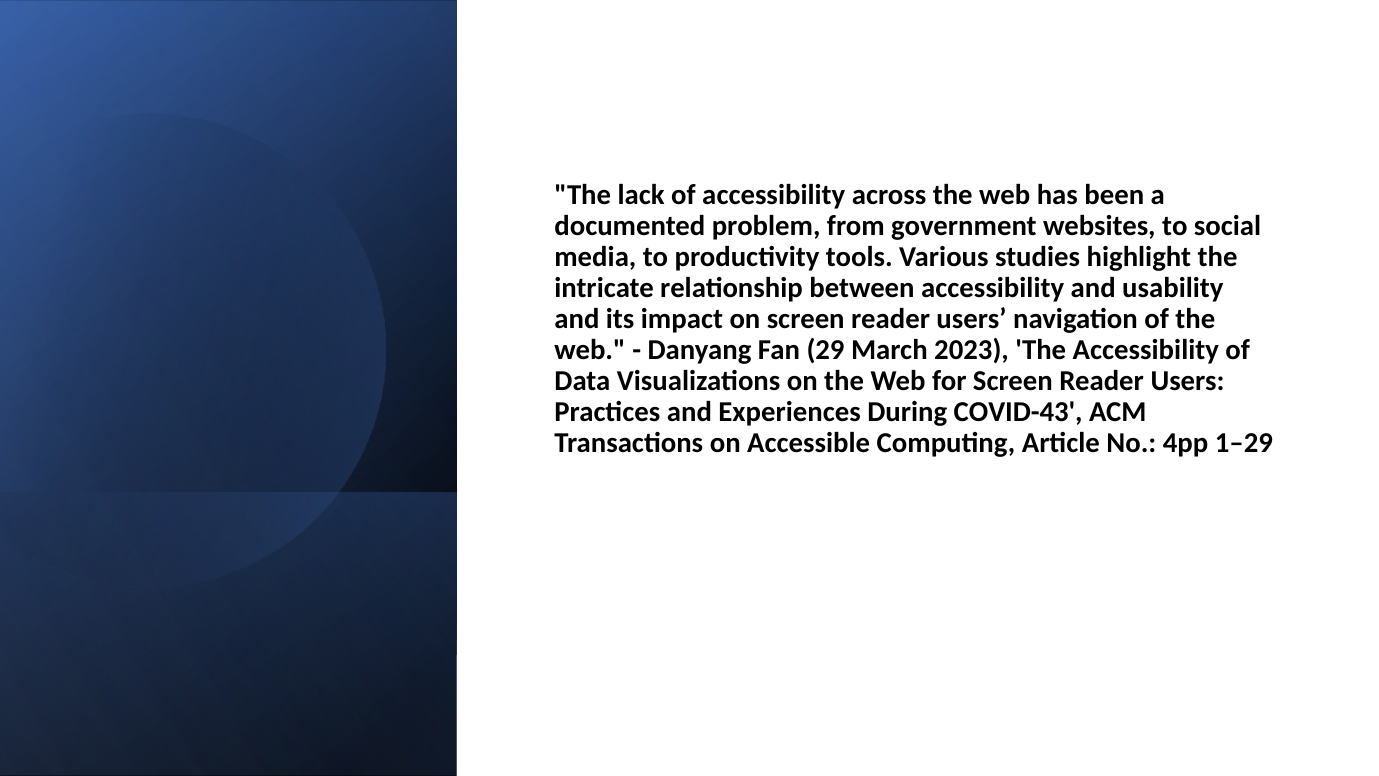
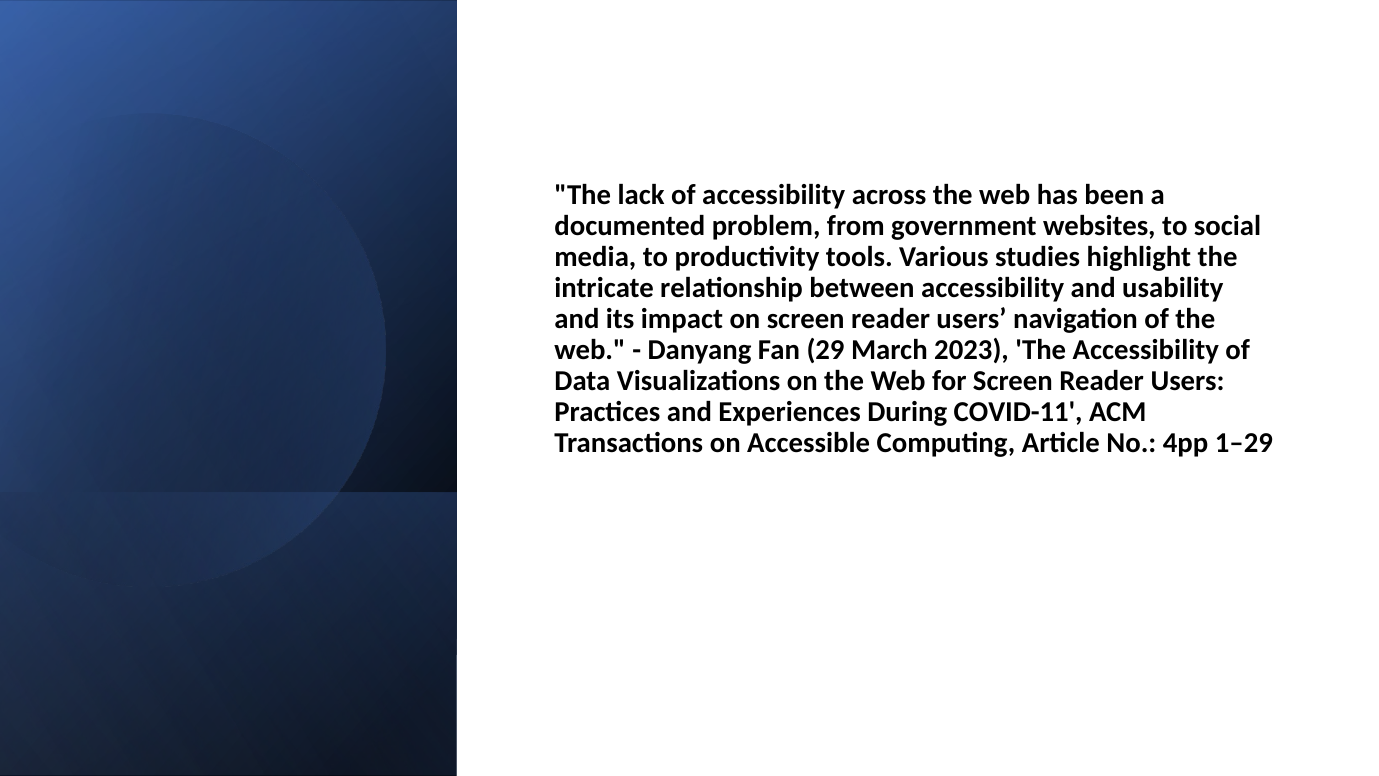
COVID-43: COVID-43 -> COVID-11
